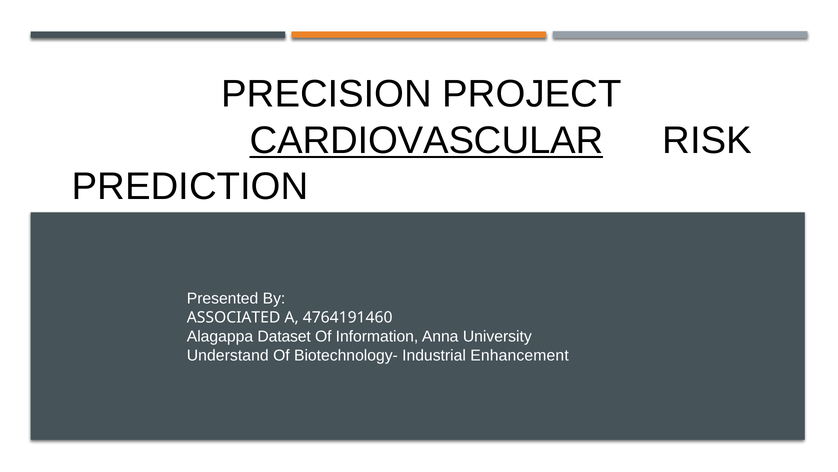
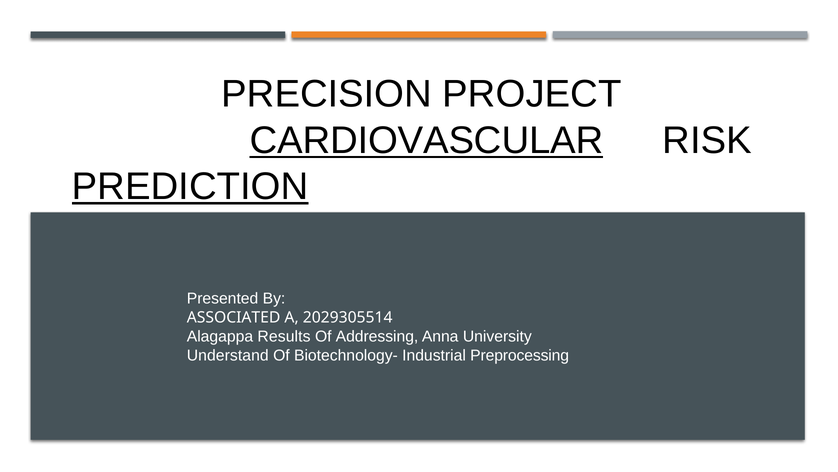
PREDICTION underline: none -> present
4764191460: 4764191460 -> 2029305514
Dataset: Dataset -> Results
Information: Information -> Addressing
Enhancement: Enhancement -> Preprocessing
